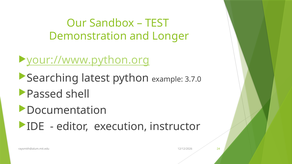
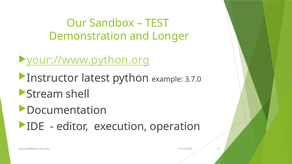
Searching: Searching -> Instructor
Passed: Passed -> Stream
instructor: instructor -> operation
